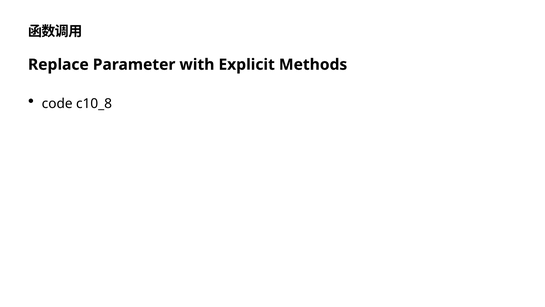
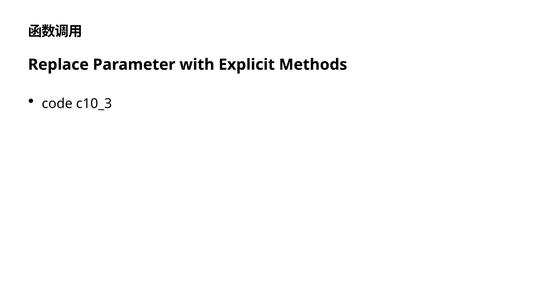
c10_8: c10_8 -> c10_3
